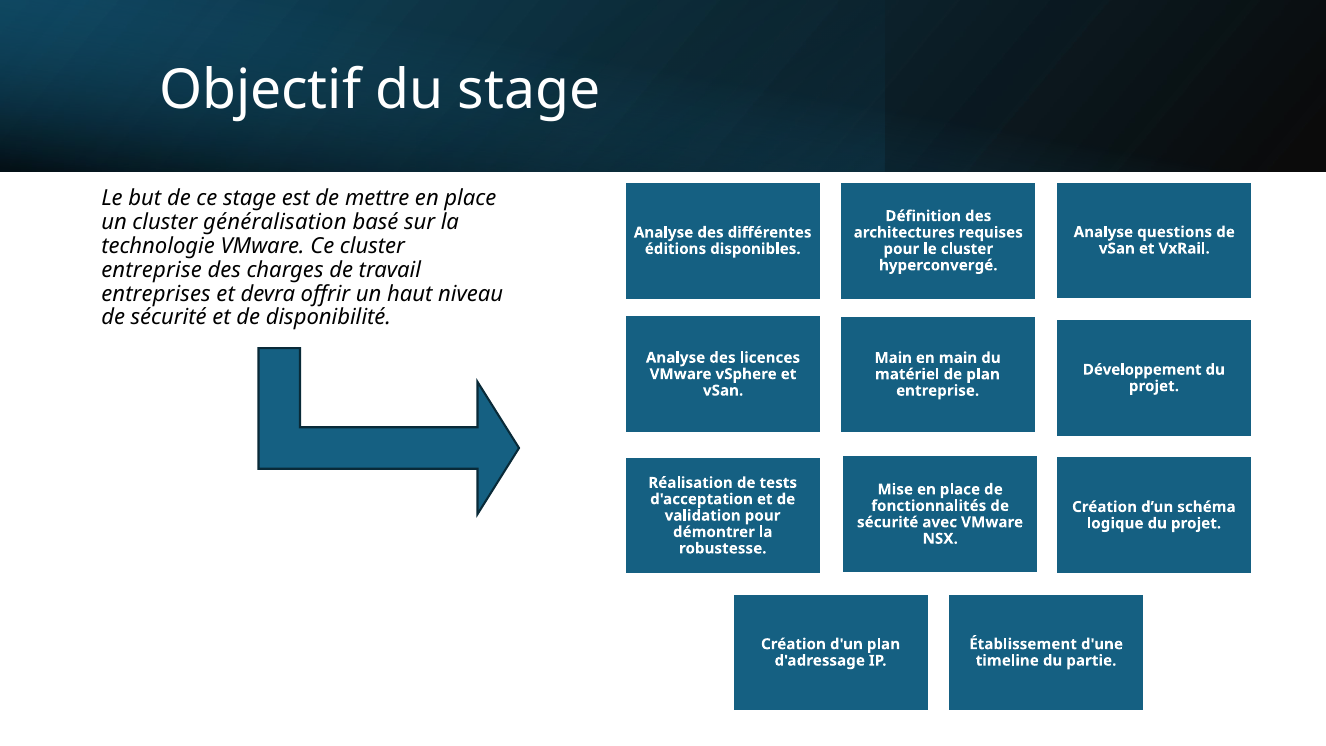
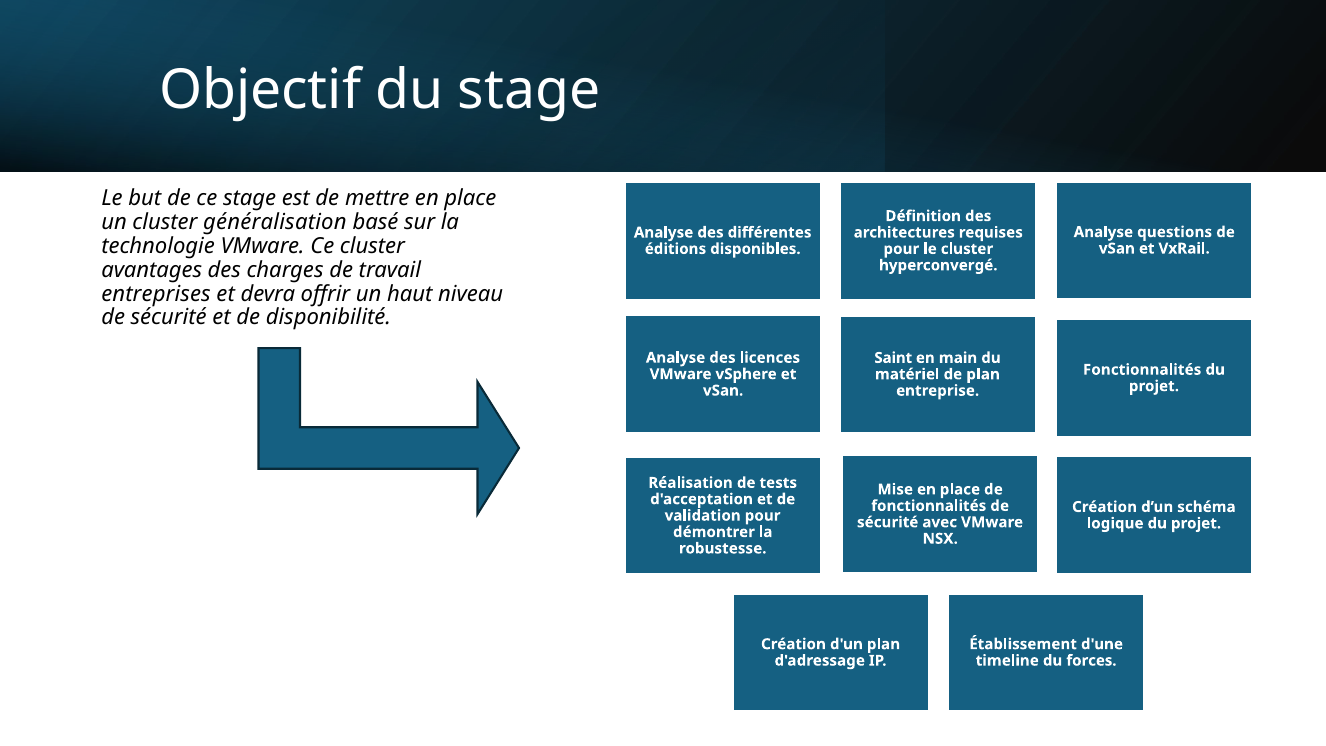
entreprise at (152, 270): entreprise -> avantages
Main at (893, 358): Main -> Saint
Développement at (1142, 370): Développement -> Fonctionnalités
partie: partie -> forces
